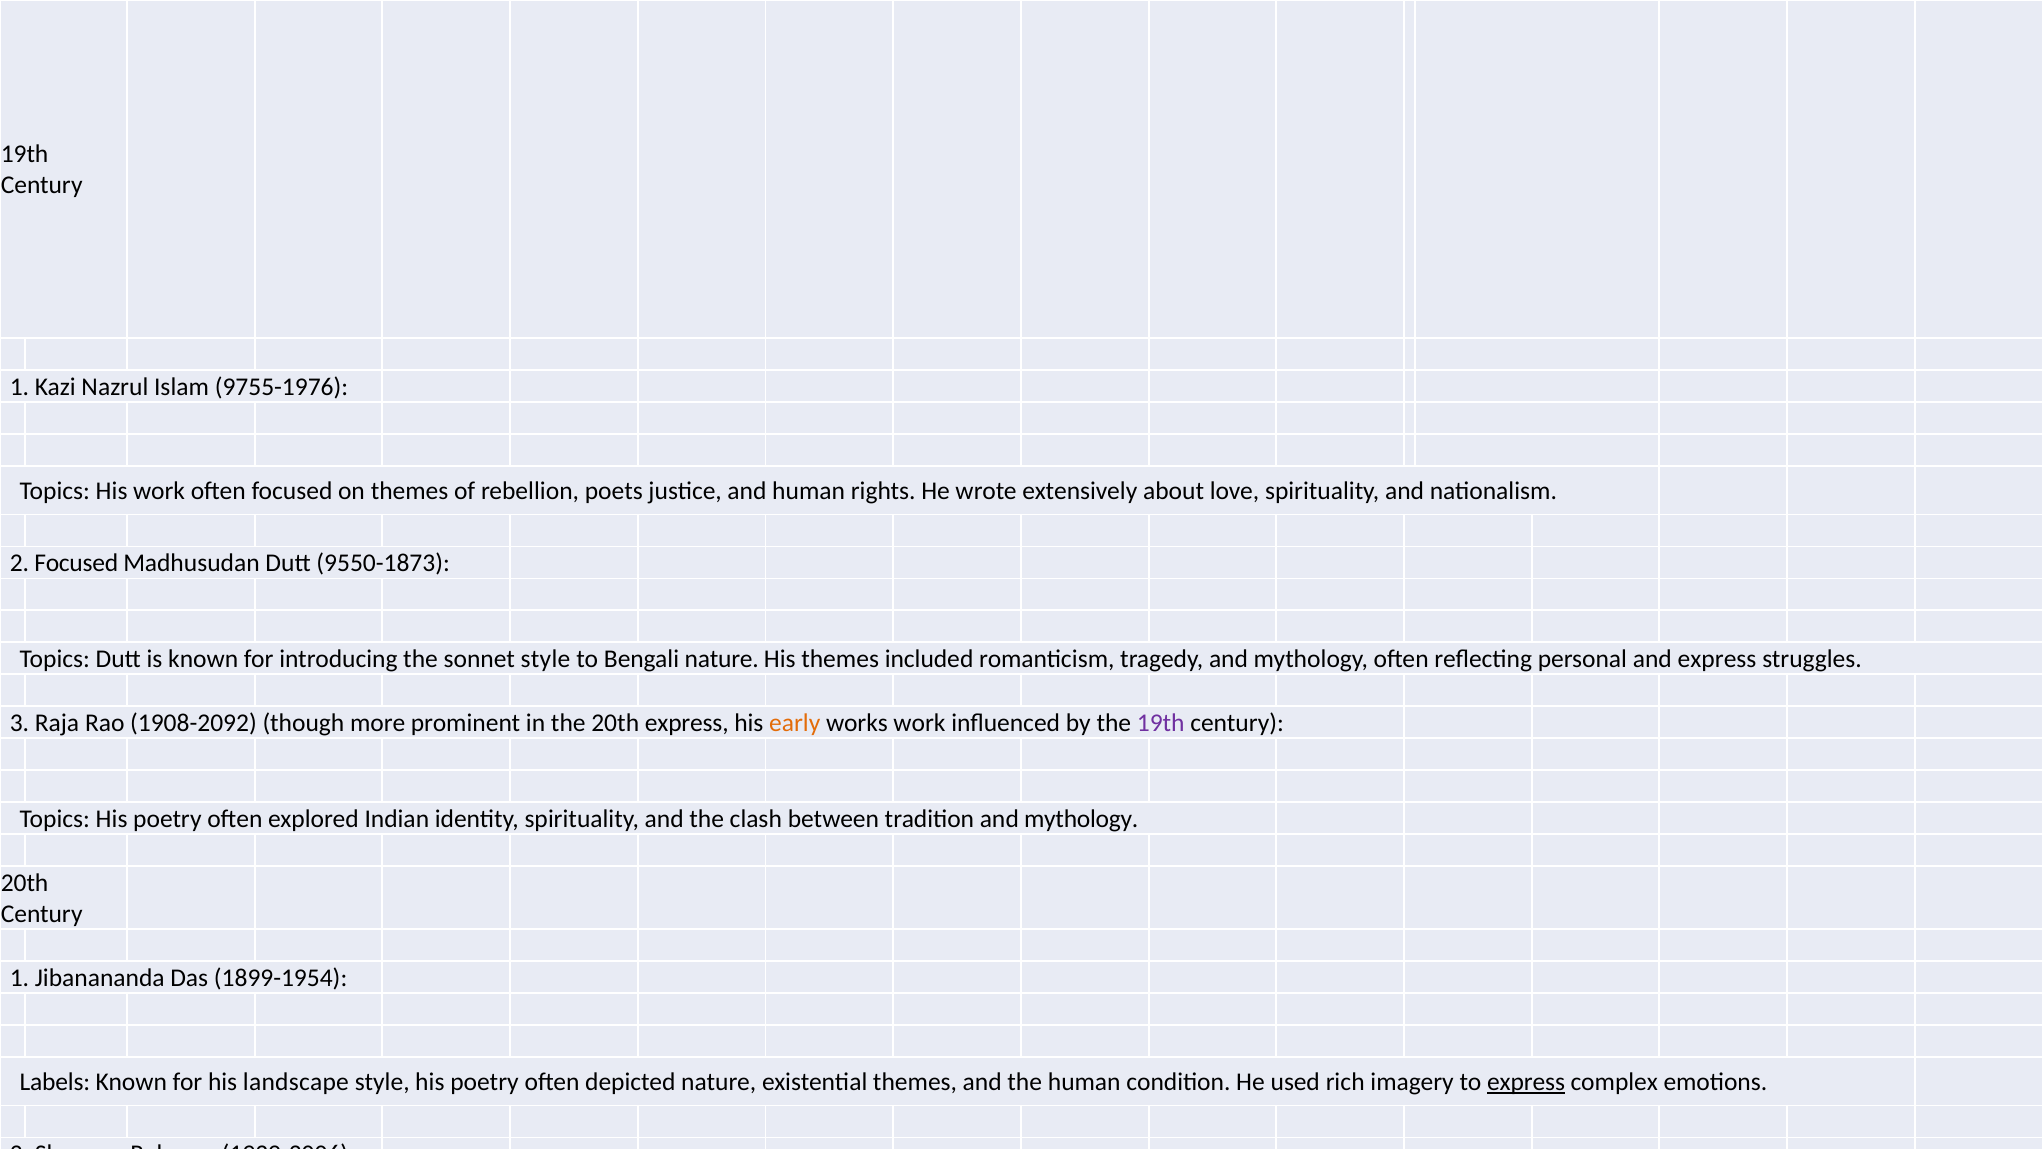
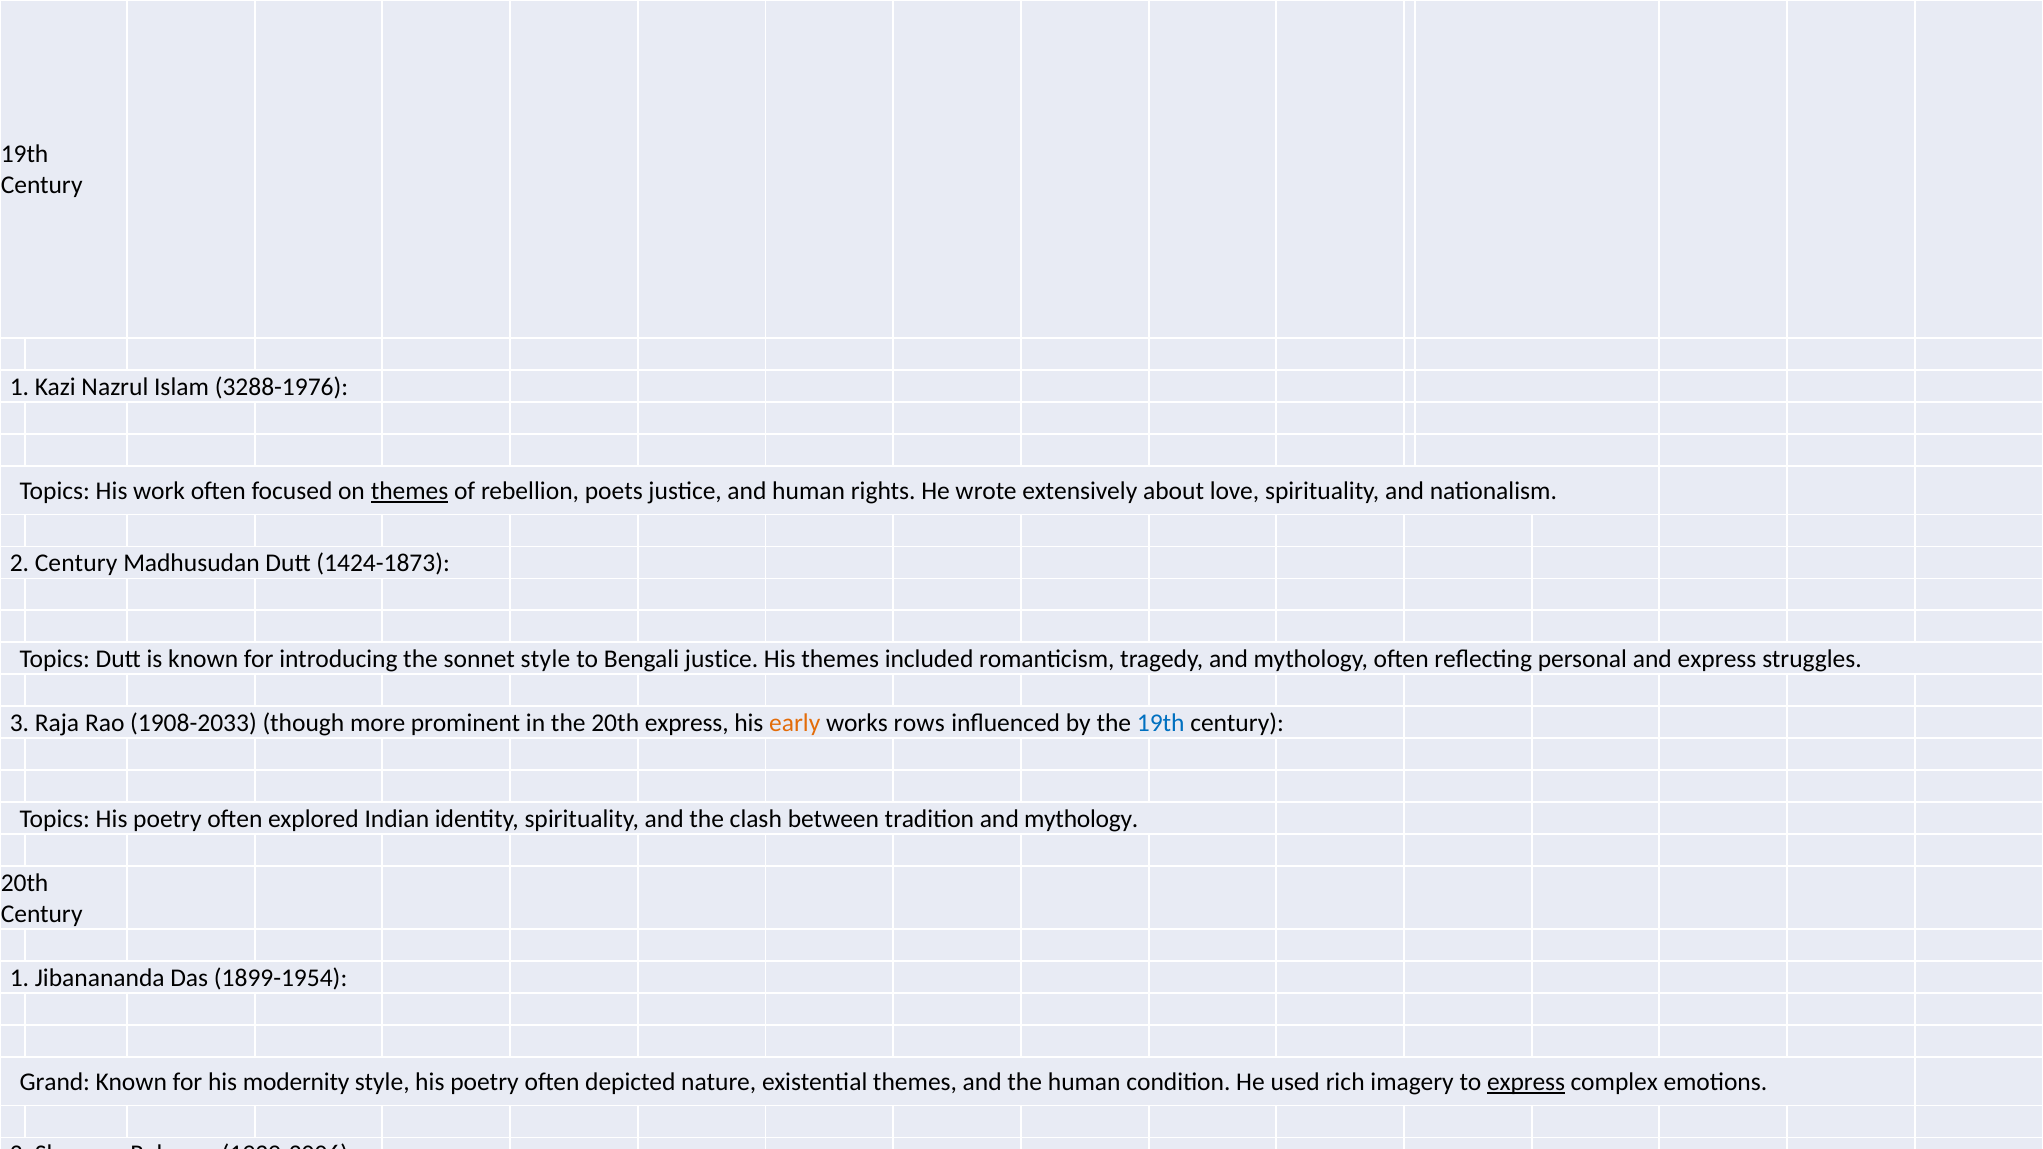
9755-1976: 9755-1976 -> 3288-1976
themes at (410, 491) underline: none -> present
2 Focused: Focused -> Century
9550-1873: 9550-1873 -> 1424-1873
Bengali nature: nature -> justice
1908-2092: 1908-2092 -> 1908-2033
works work: work -> rows
19th at (1161, 723) colour: purple -> blue
Labels: Labels -> Grand
his landscape: landscape -> modernity
